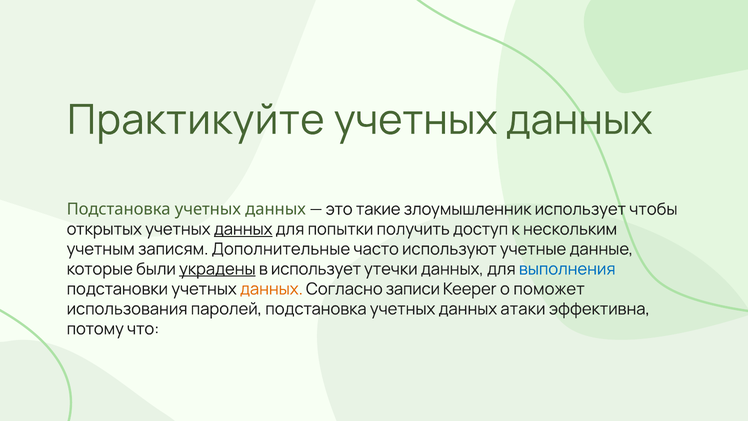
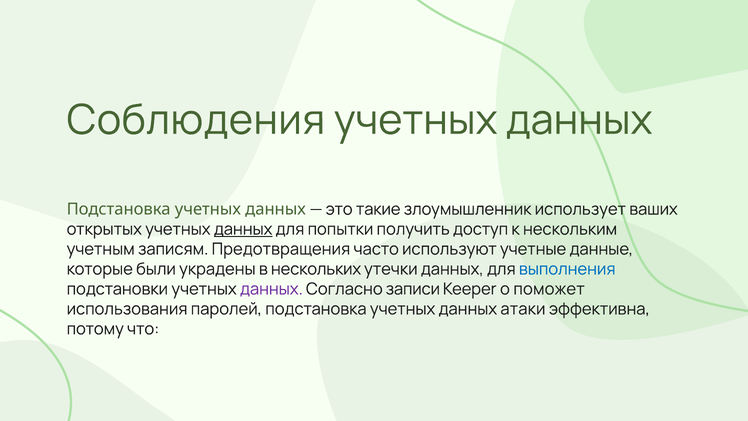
Практикуйте: Практикуйте -> Соблюдения
чтобы: чтобы -> ваших
Дополнительные: Дополнительные -> Предотвращения
украдены underline: present -> none
в использует: использует -> нескольких
данных at (271, 289) colour: orange -> purple
